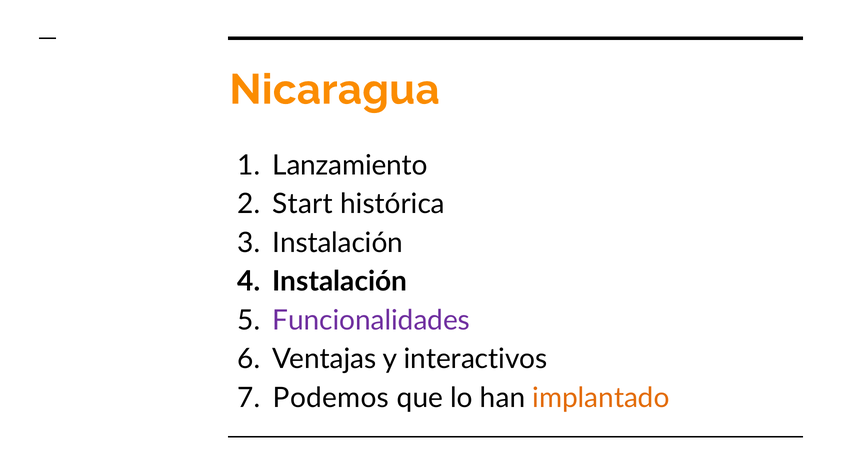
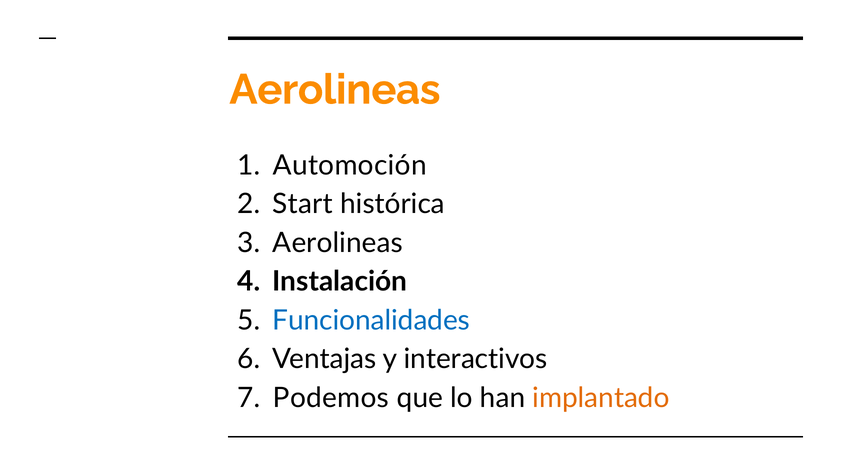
Nicaragua at (335, 90): Nicaragua -> Aerolineas
Lanzamiento: Lanzamiento -> Automoción
Instalación at (338, 243): Instalación -> Aerolineas
Funcionalidades colour: purple -> blue
